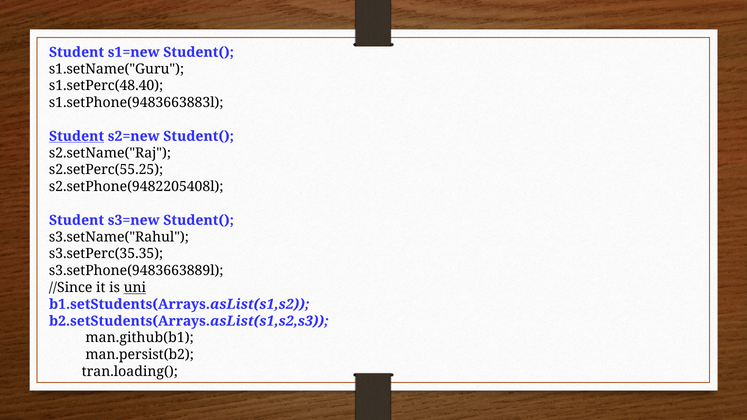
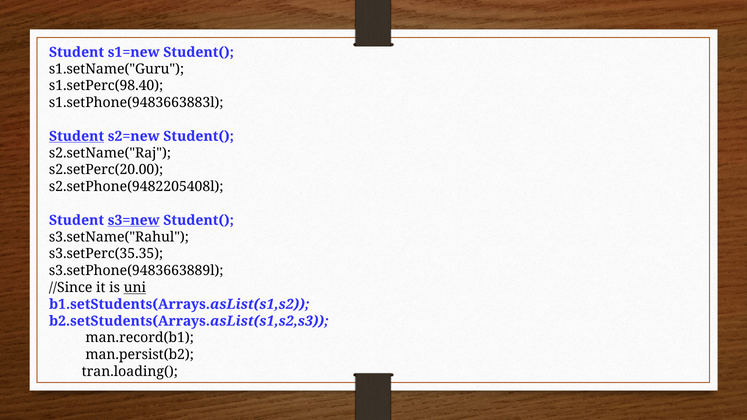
s1.setPerc(48.40: s1.setPerc(48.40 -> s1.setPerc(98.40
s2.setPerc(55.25: s2.setPerc(55.25 -> s2.setPerc(20.00
s3=new underline: none -> present
man.github(b1: man.github(b1 -> man.record(b1
